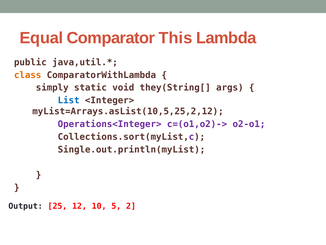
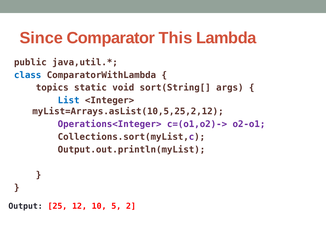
Equal: Equal -> Since
class colour: orange -> blue
simply: simply -> topics
they(String[: they(String[ -> sort(String[
Single.out.println(myList: Single.out.println(myList -> Output.out.println(myList
